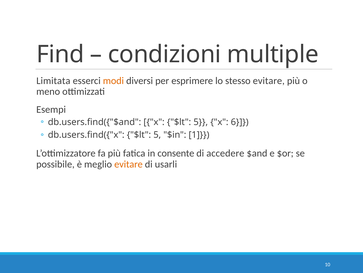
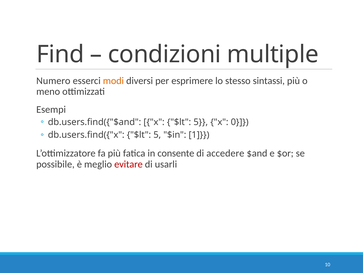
Limitata: Limitata -> Numero
stesso evitare: evitare -> sintassi
6: 6 -> 0
evitare at (128, 164) colour: orange -> red
